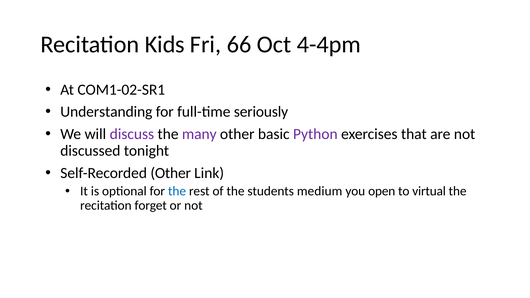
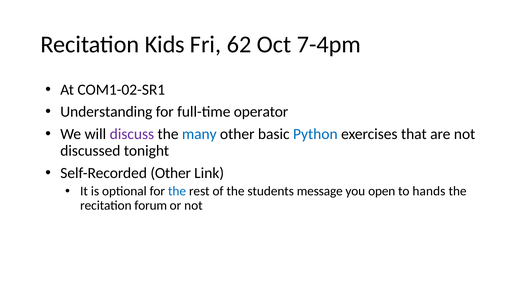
66: 66 -> 62
4-4pm: 4-4pm -> 7-4pm
seriously: seriously -> operator
many colour: purple -> blue
Python colour: purple -> blue
medium: medium -> message
virtual: virtual -> hands
forget: forget -> forum
